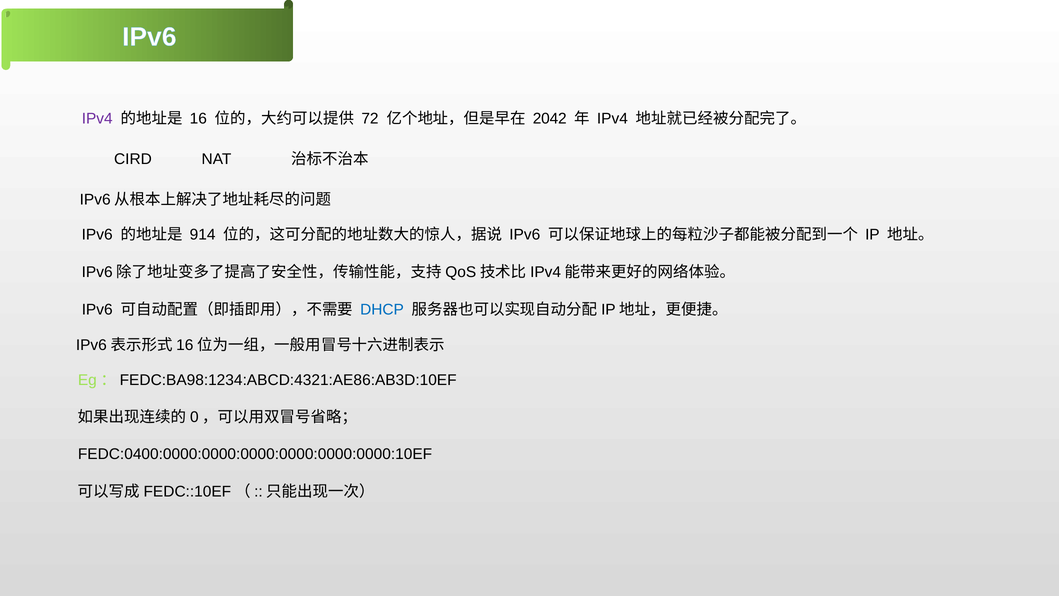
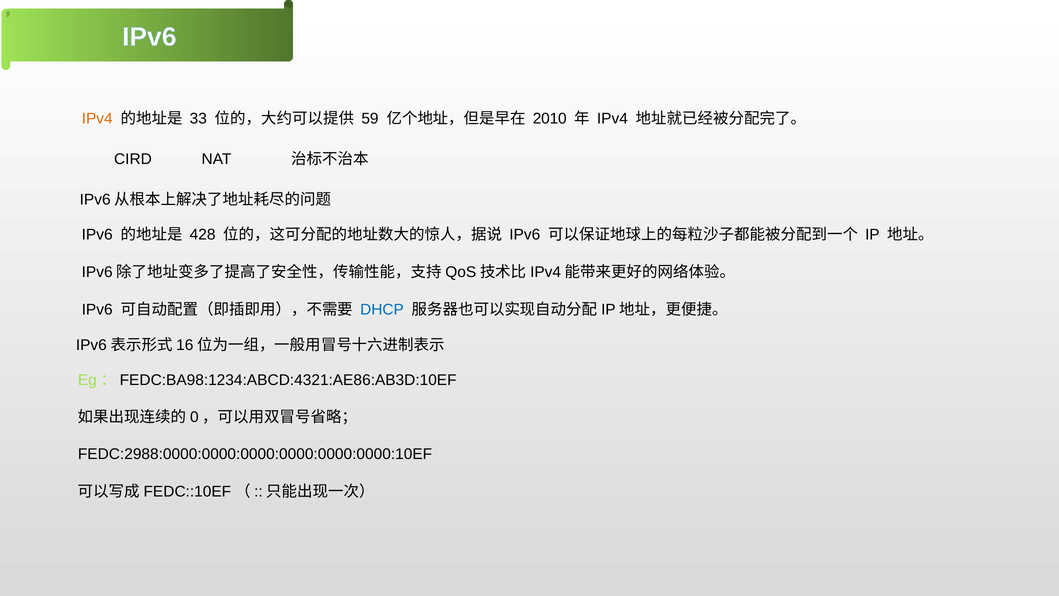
IPv4 at (97, 119) colour: purple -> orange
16: 16 -> 33
72: 72 -> 59
2042: 2042 -> 2010
914: 914 -> 428
FEDC:0400:0000:0000:0000:0000:0000:0000:10EF: FEDC:0400:0000:0000:0000:0000:0000:0000:10EF -> FEDC:2988:0000:0000:0000:0000:0000:0000:10EF
